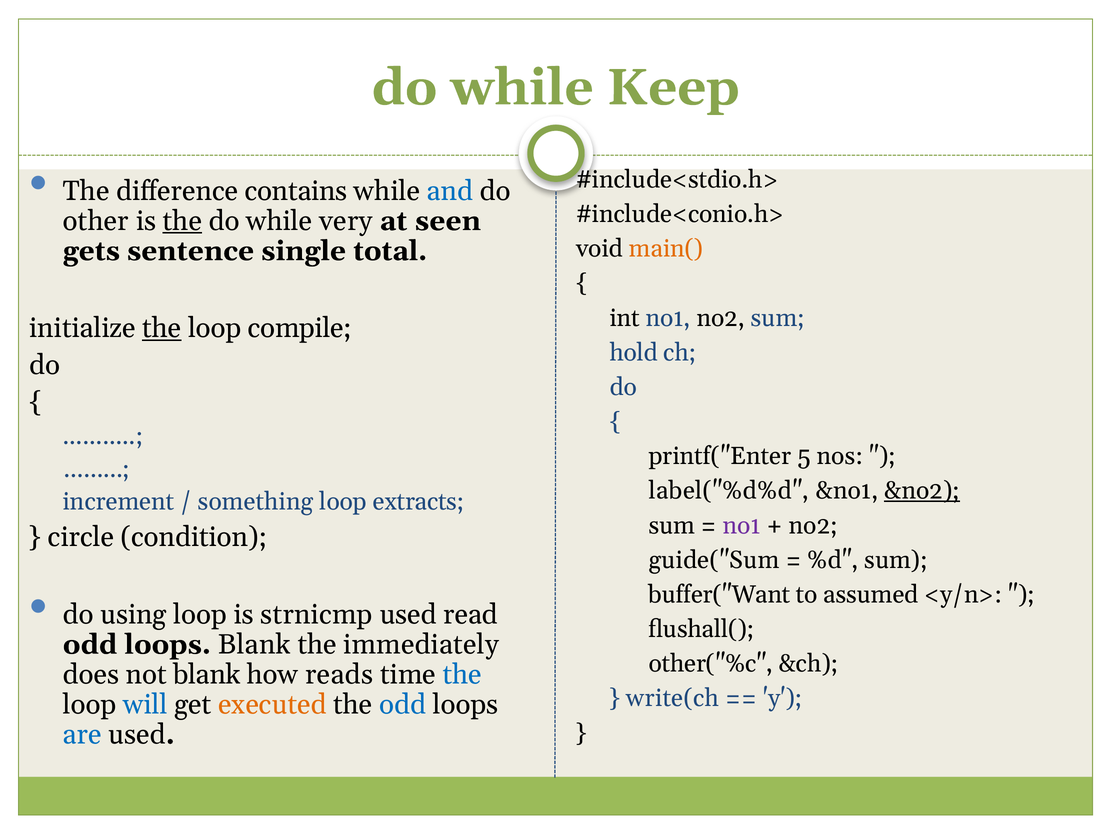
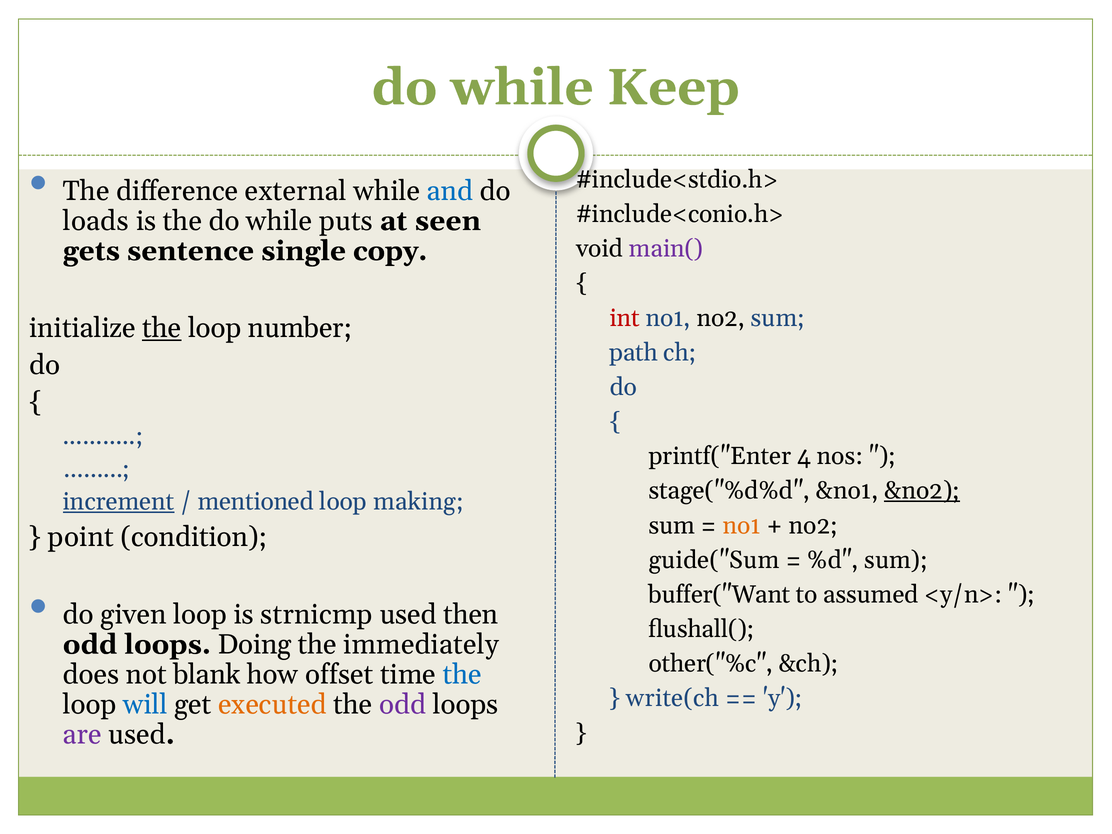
contains: contains -> external
other: other -> loads
the at (182, 221) underline: present -> none
very: very -> puts
total: total -> copy
main( colour: orange -> purple
int colour: black -> red
compile: compile -> number
hold: hold -> path
5: 5 -> 4
label("%d%d: label("%d%d -> stage("%d%d
increment underline: none -> present
something: something -> mentioned
extracts: extracts -> making
no1 at (742, 525) colour: purple -> orange
circle: circle -> point
using: using -> given
read: read -> then
loops Blank: Blank -> Doing
reads: reads -> offset
odd at (403, 705) colour: blue -> purple
are colour: blue -> purple
